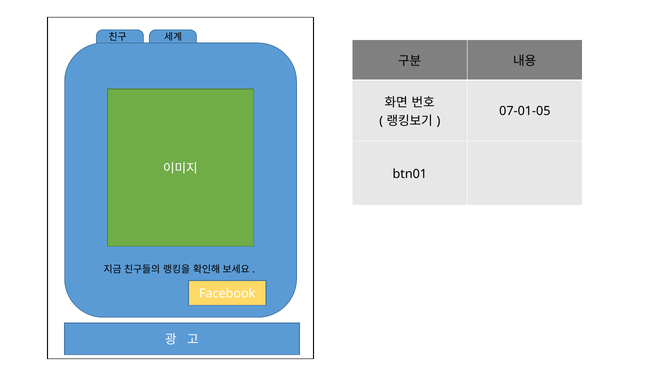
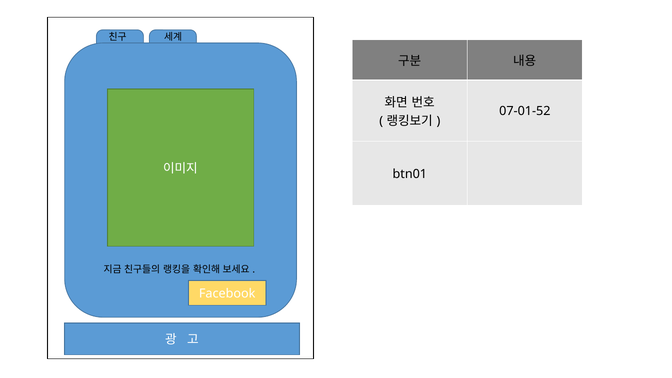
07-01-05: 07-01-05 -> 07-01-52
